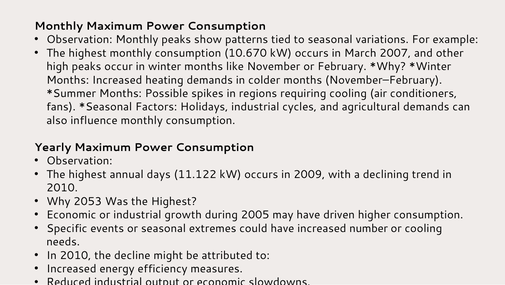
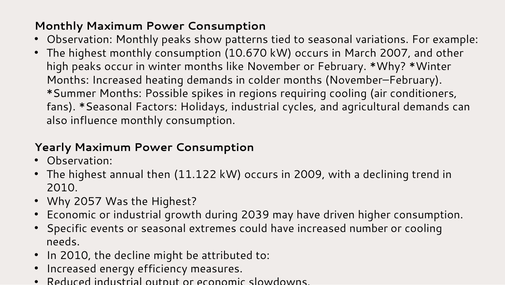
days: days -> then
2053: 2053 -> 2057
2005: 2005 -> 2039
